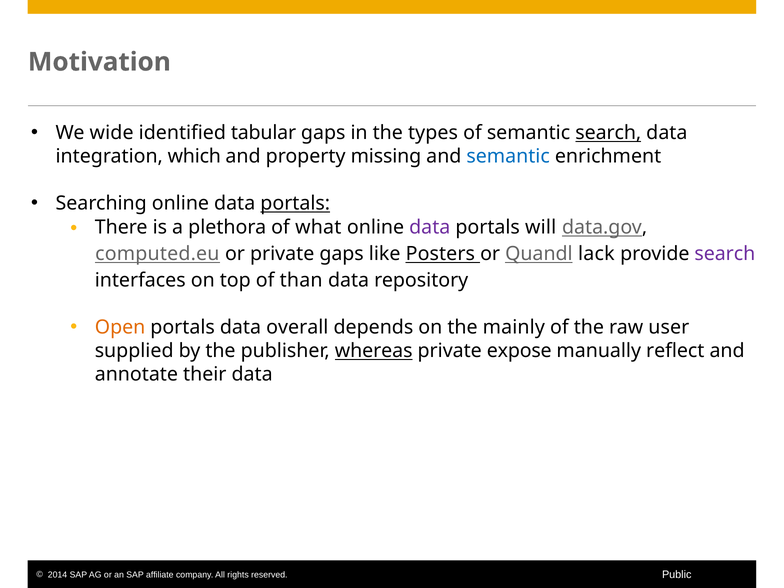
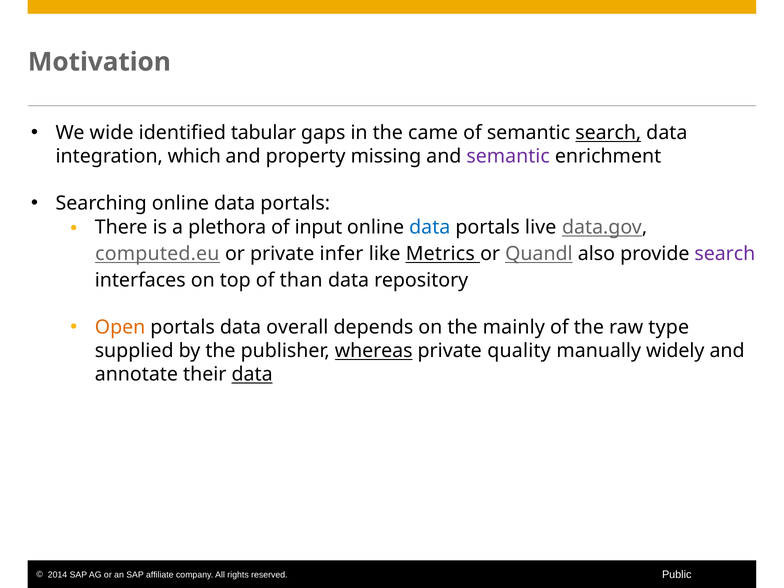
types: types -> came
semantic at (508, 156) colour: blue -> purple
portals at (295, 204) underline: present -> none
what: what -> input
data at (430, 227) colour: purple -> blue
will: will -> live
private gaps: gaps -> infer
Posters: Posters -> Metrics
lack: lack -> also
user: user -> type
expose: expose -> quality
reflect: reflect -> widely
data at (252, 374) underline: none -> present
